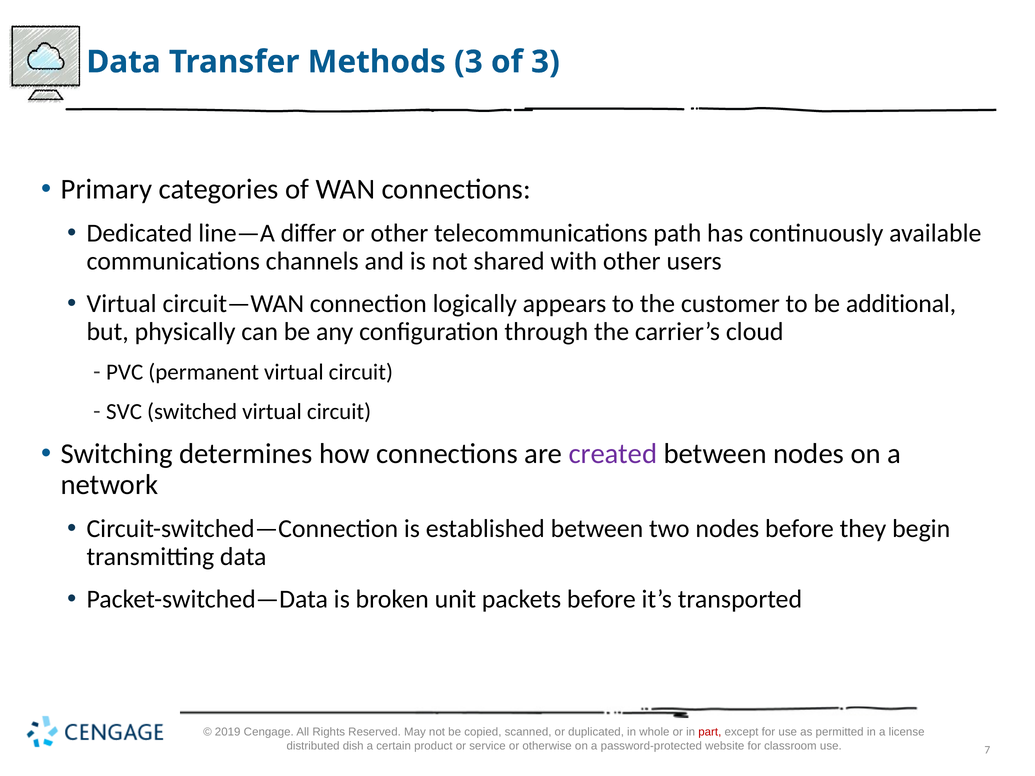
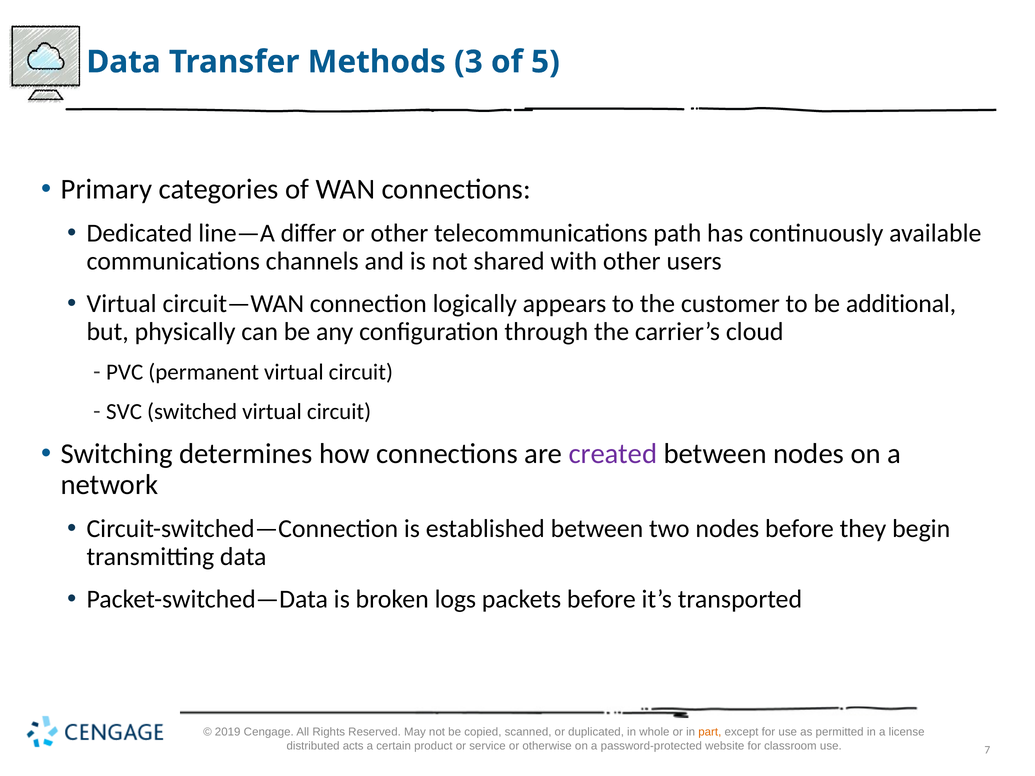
of 3: 3 -> 5
unit: unit -> logs
part colour: red -> orange
dish: dish -> acts
